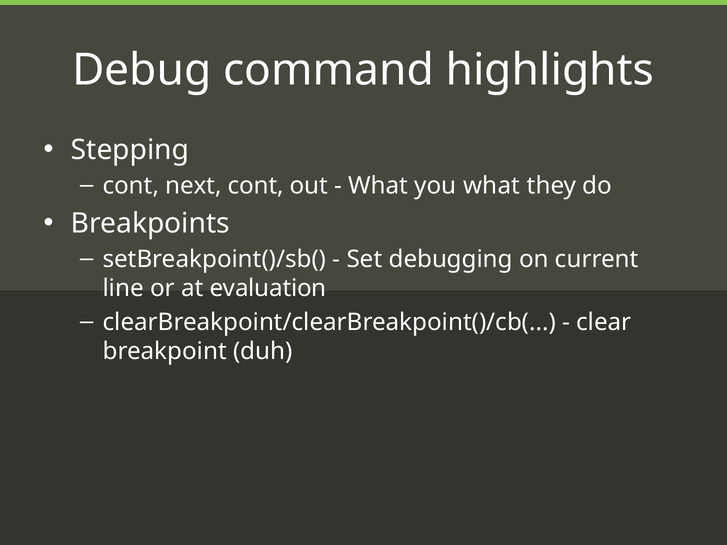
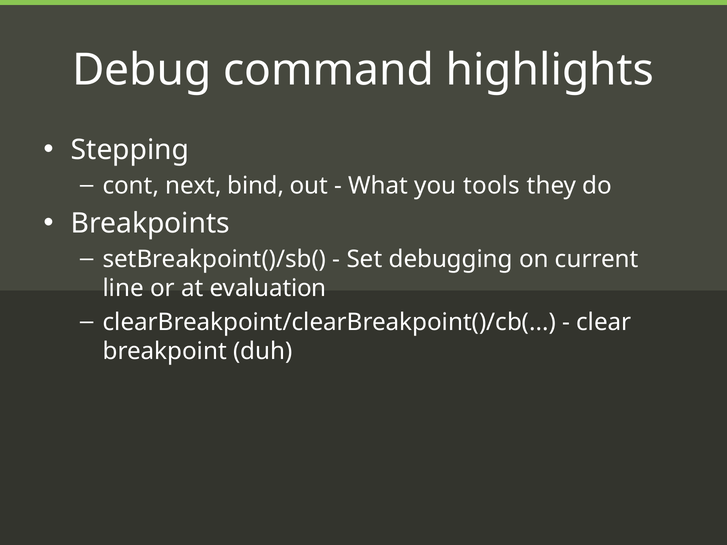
next cont: cont -> bind
you what: what -> tools
